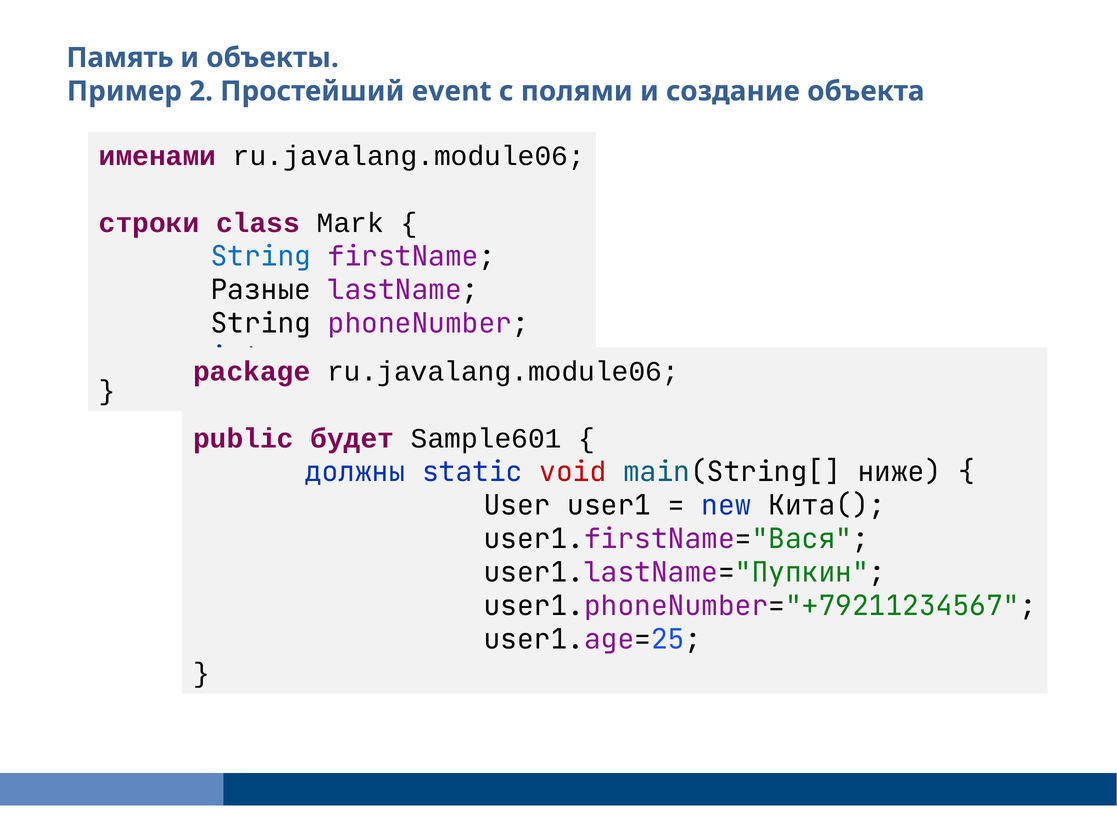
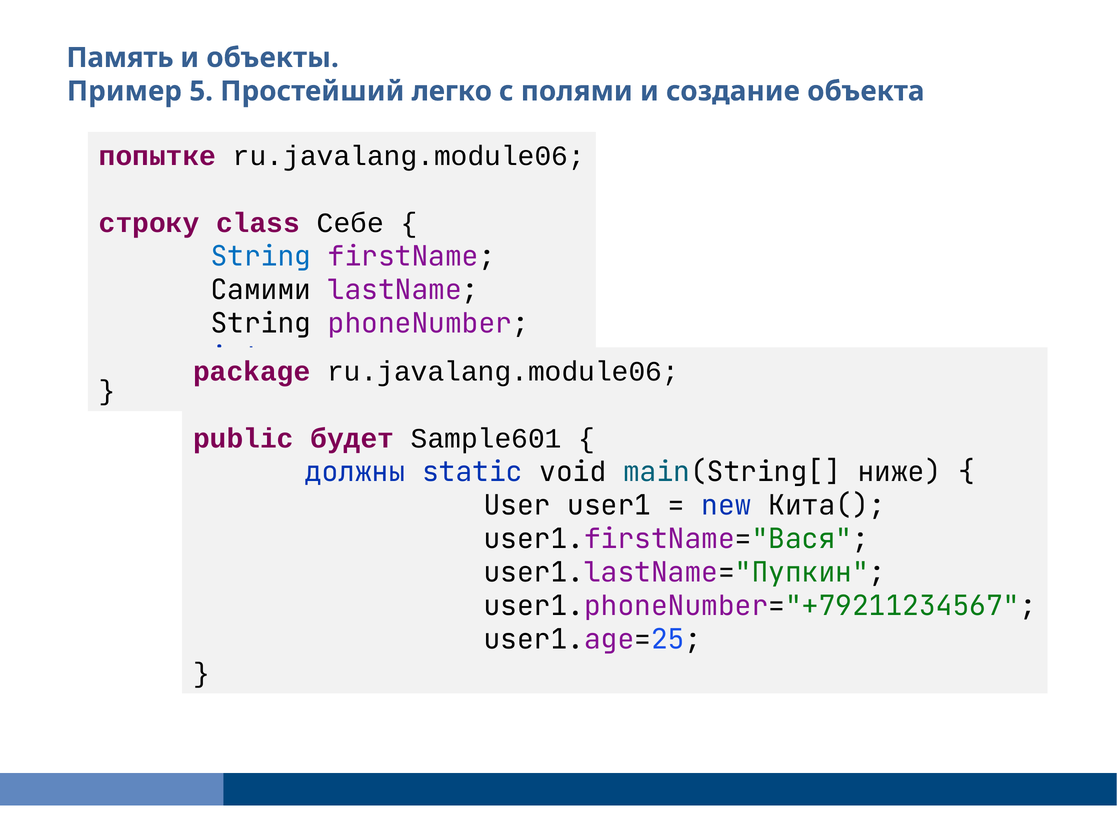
2: 2 -> 5
event: event -> легко
именами: именами -> попытке
строки: строки -> строку
Mark: Mark -> Себе
Разные: Разные -> Самими
void colour: red -> black
